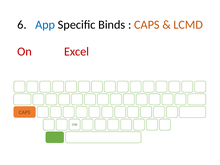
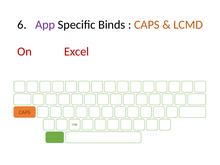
App colour: blue -> purple
